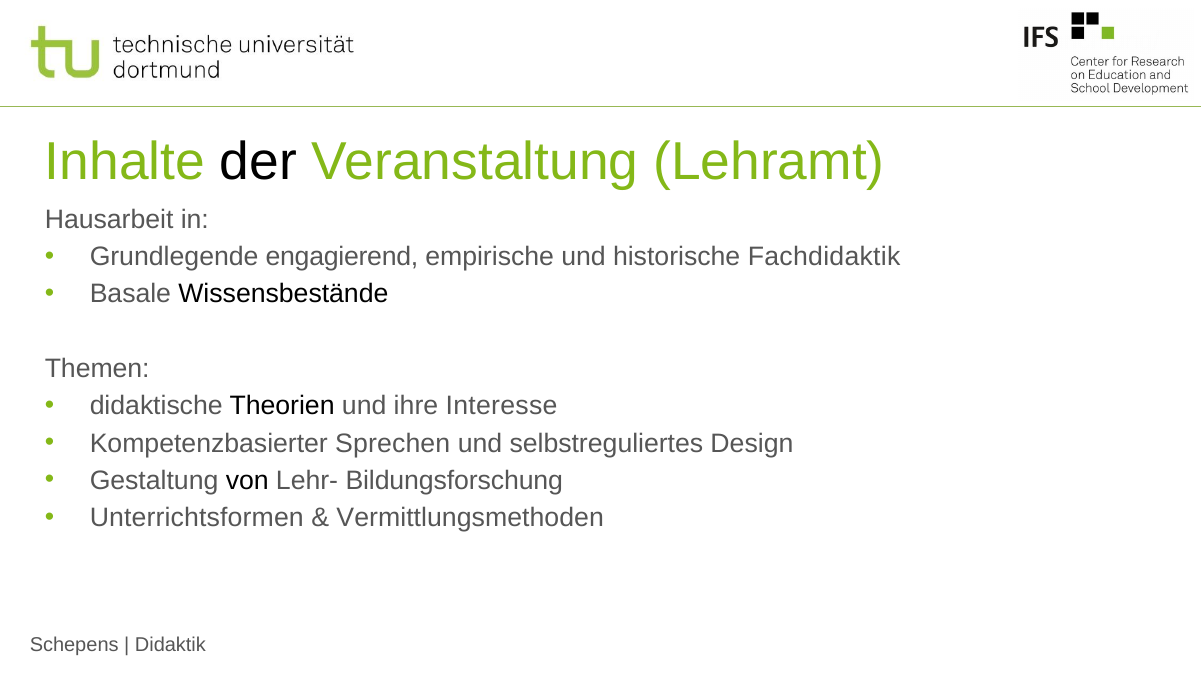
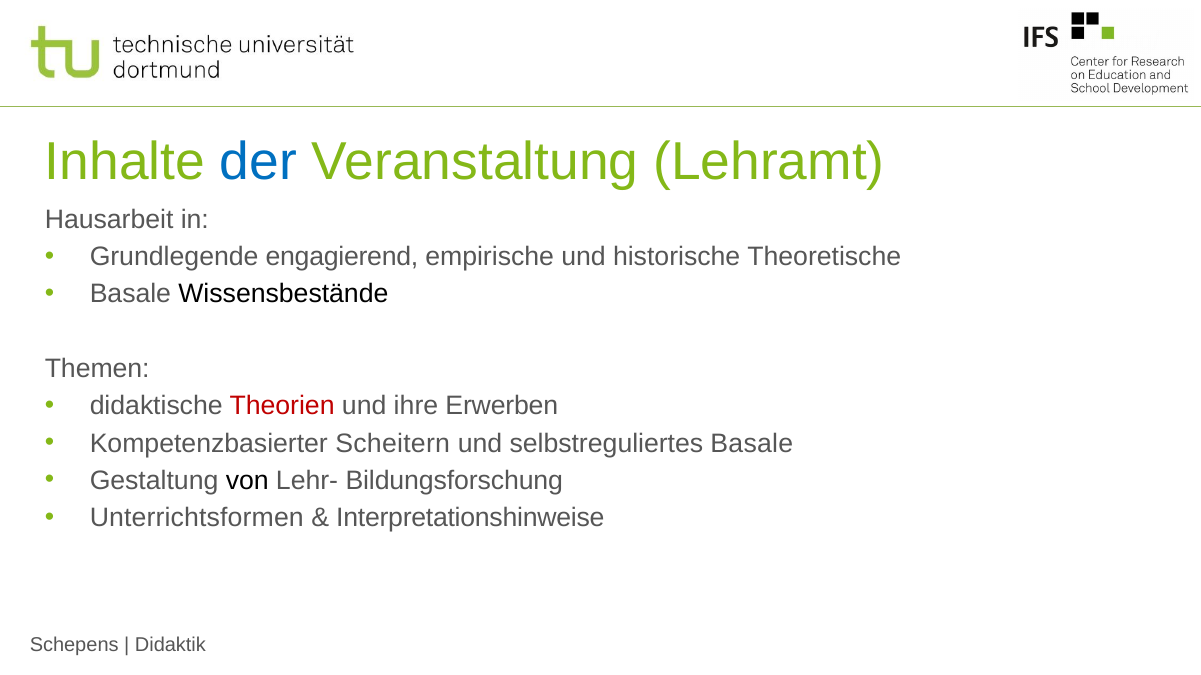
der colour: black -> blue
Fachdidaktik: Fachdidaktik -> Theoretische
Theorien colour: black -> red
Interesse: Interesse -> Erwerben
Sprechen: Sprechen -> Scheitern
selbstreguliertes Design: Design -> Basale
Vermittlungsmethoden: Vermittlungsmethoden -> Interpretationshinweise
